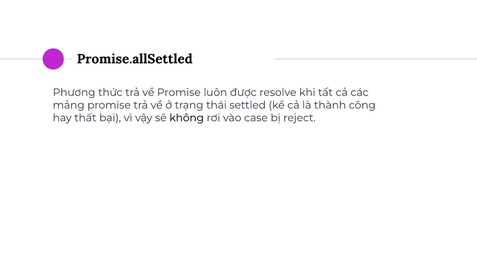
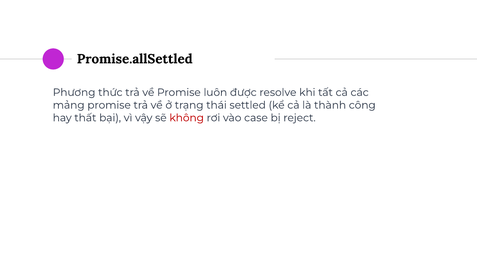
không colour: black -> red
